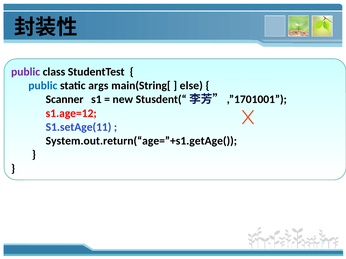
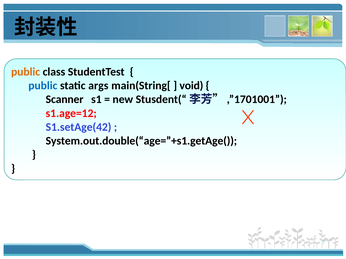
public at (26, 72) colour: purple -> orange
else: else -> void
S1.setAge(11: S1.setAge(11 -> S1.setAge(42
System.out.return(“age=”+s1.getAge(: System.out.return(“age=”+s1.getAge( -> System.out.double(“age=”+s1.getAge(
